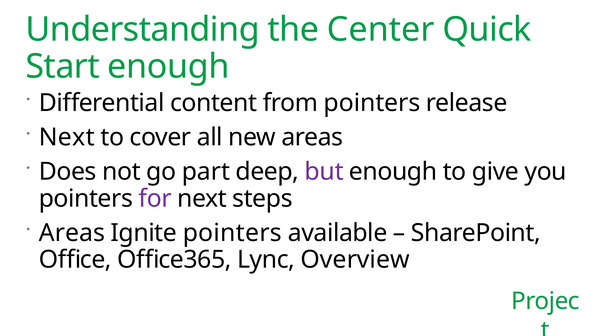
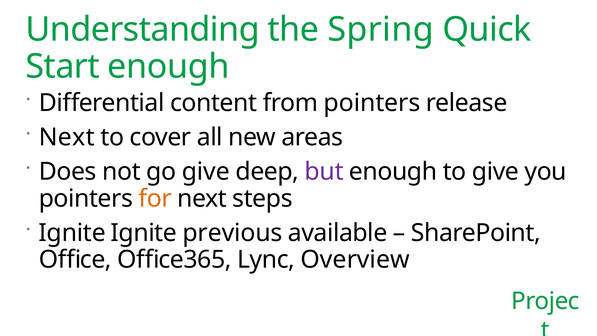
Center: Center -> Spring
go part: part -> give
for colour: purple -> orange
Areas at (72, 233): Areas -> Ignite
Ignite pointers: pointers -> previous
